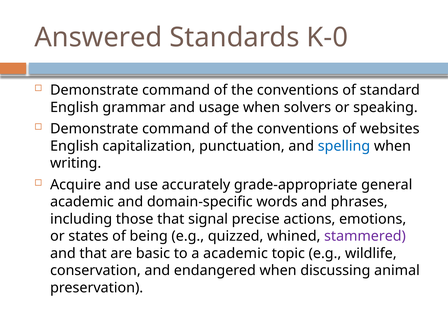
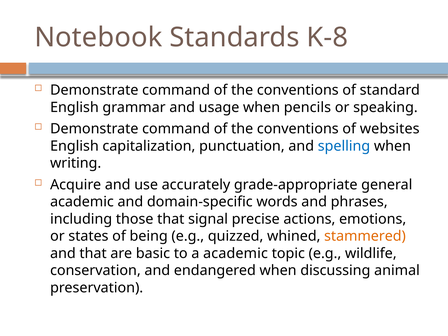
Answered: Answered -> Notebook
K-0: K-0 -> K-8
solvers: solvers -> pencils
stammered colour: purple -> orange
